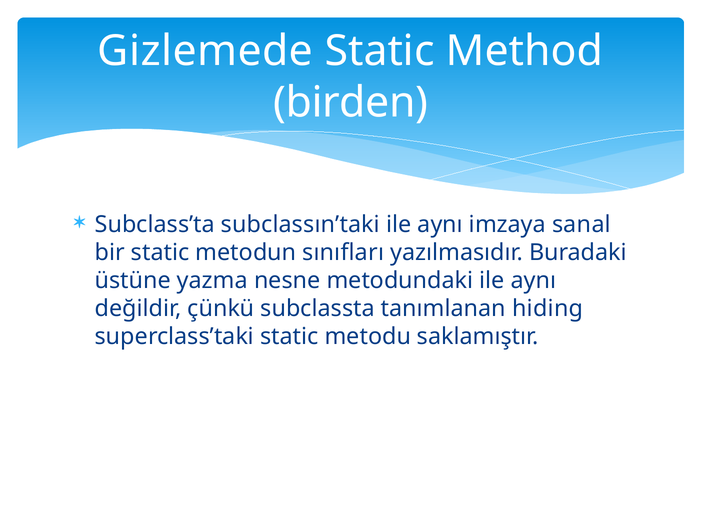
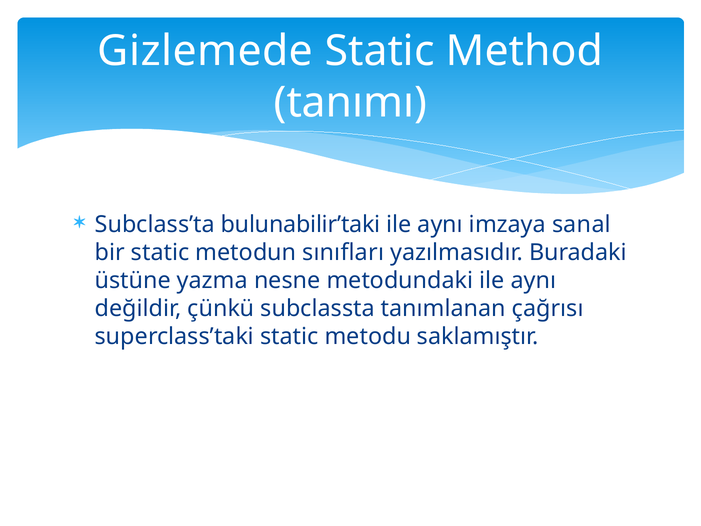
birden: birden -> tanımı
subclassın’taki: subclassın’taki -> bulunabilir’taki
hiding: hiding -> çağrısı
